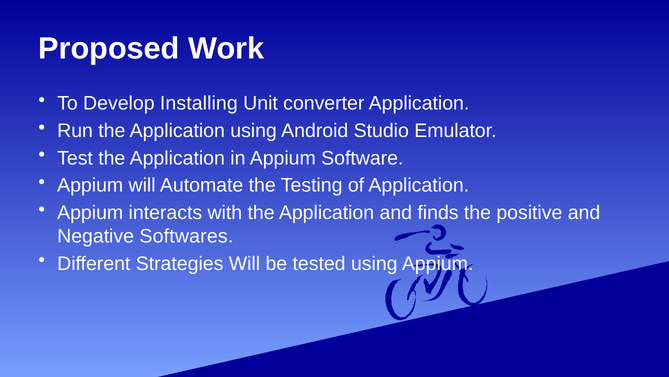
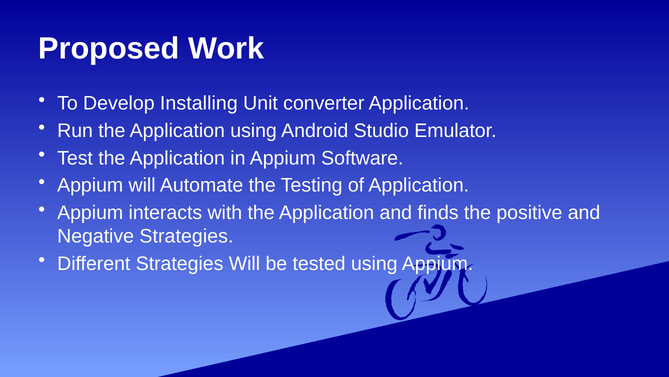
Negative Softwares: Softwares -> Strategies
